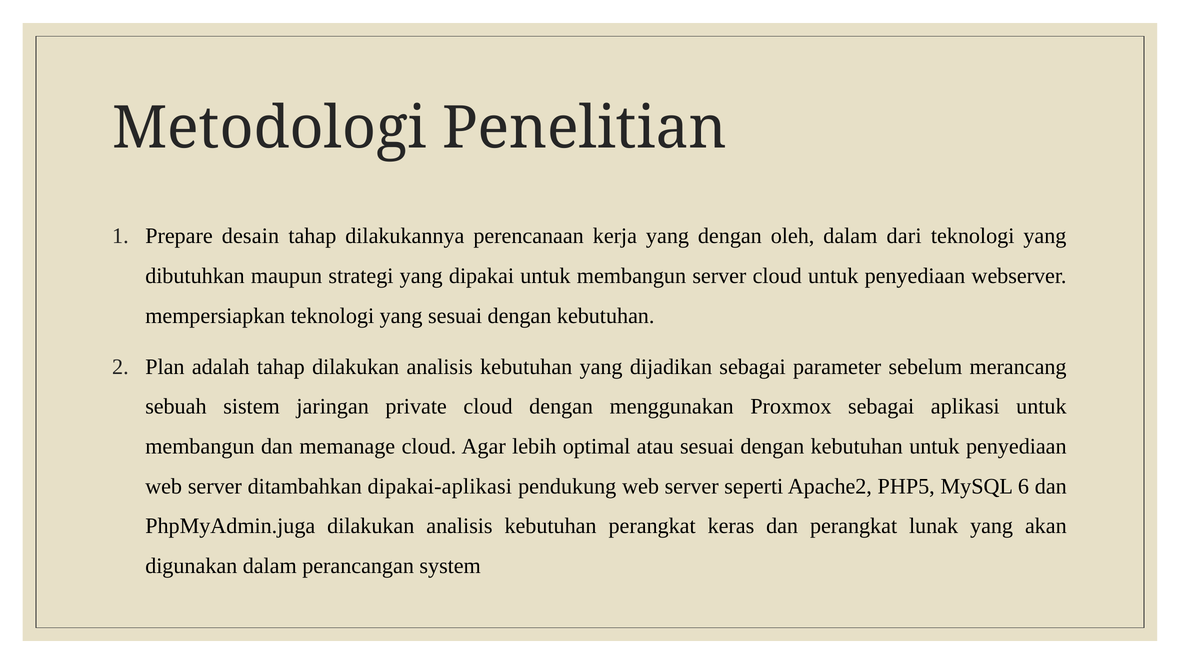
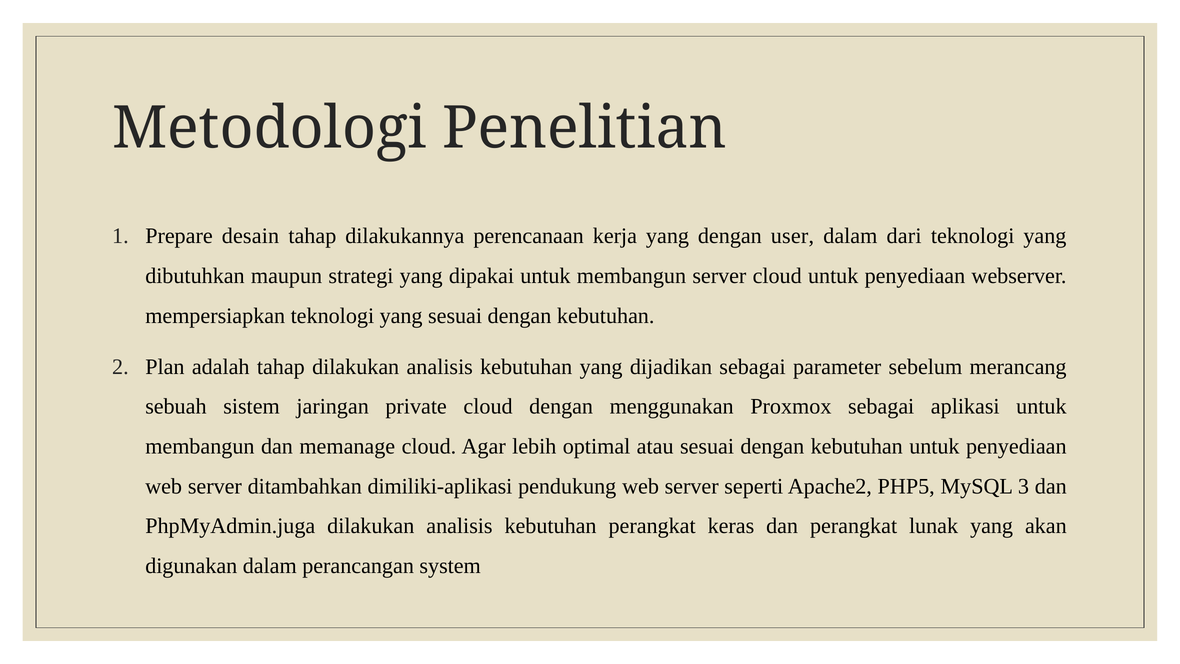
oleh: oleh -> user
dipakai-aplikasi: dipakai-aplikasi -> dimiliki-aplikasi
6: 6 -> 3
